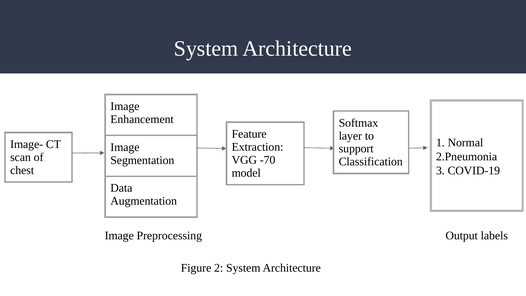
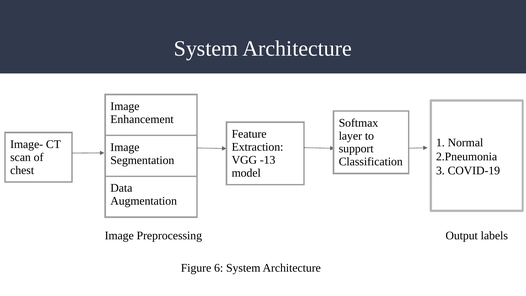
-70: -70 -> -13
2: 2 -> 6
